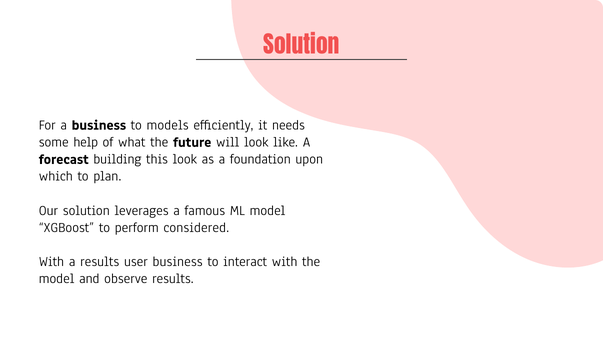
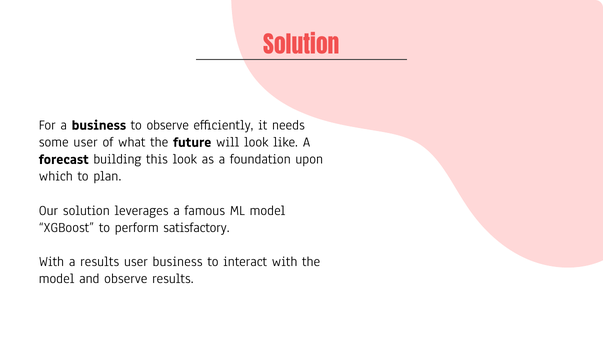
to models: models -> observe
some help: help -> user
considered: considered -> satisfactory
